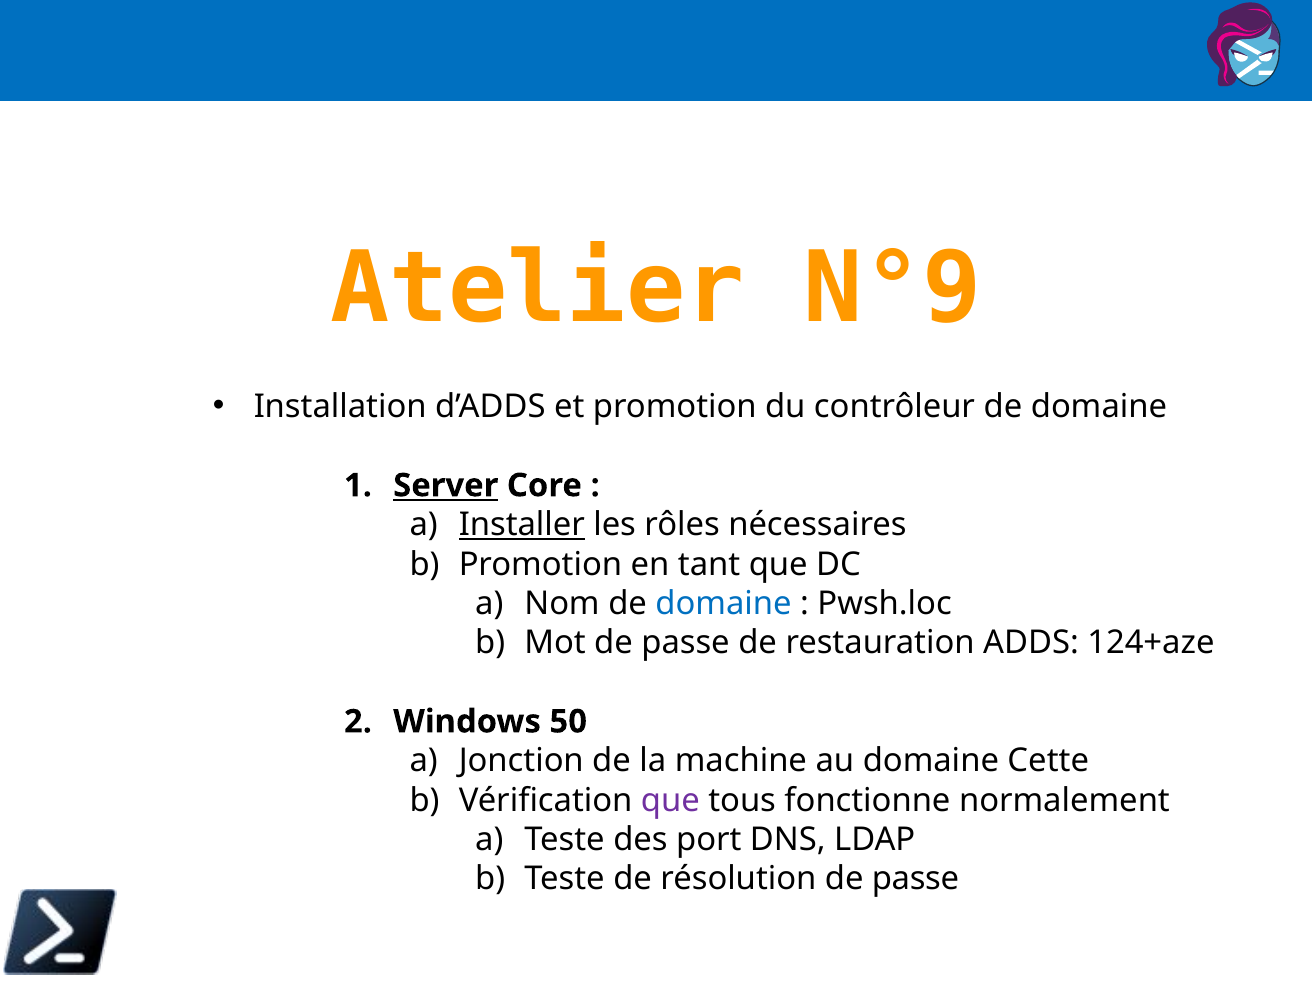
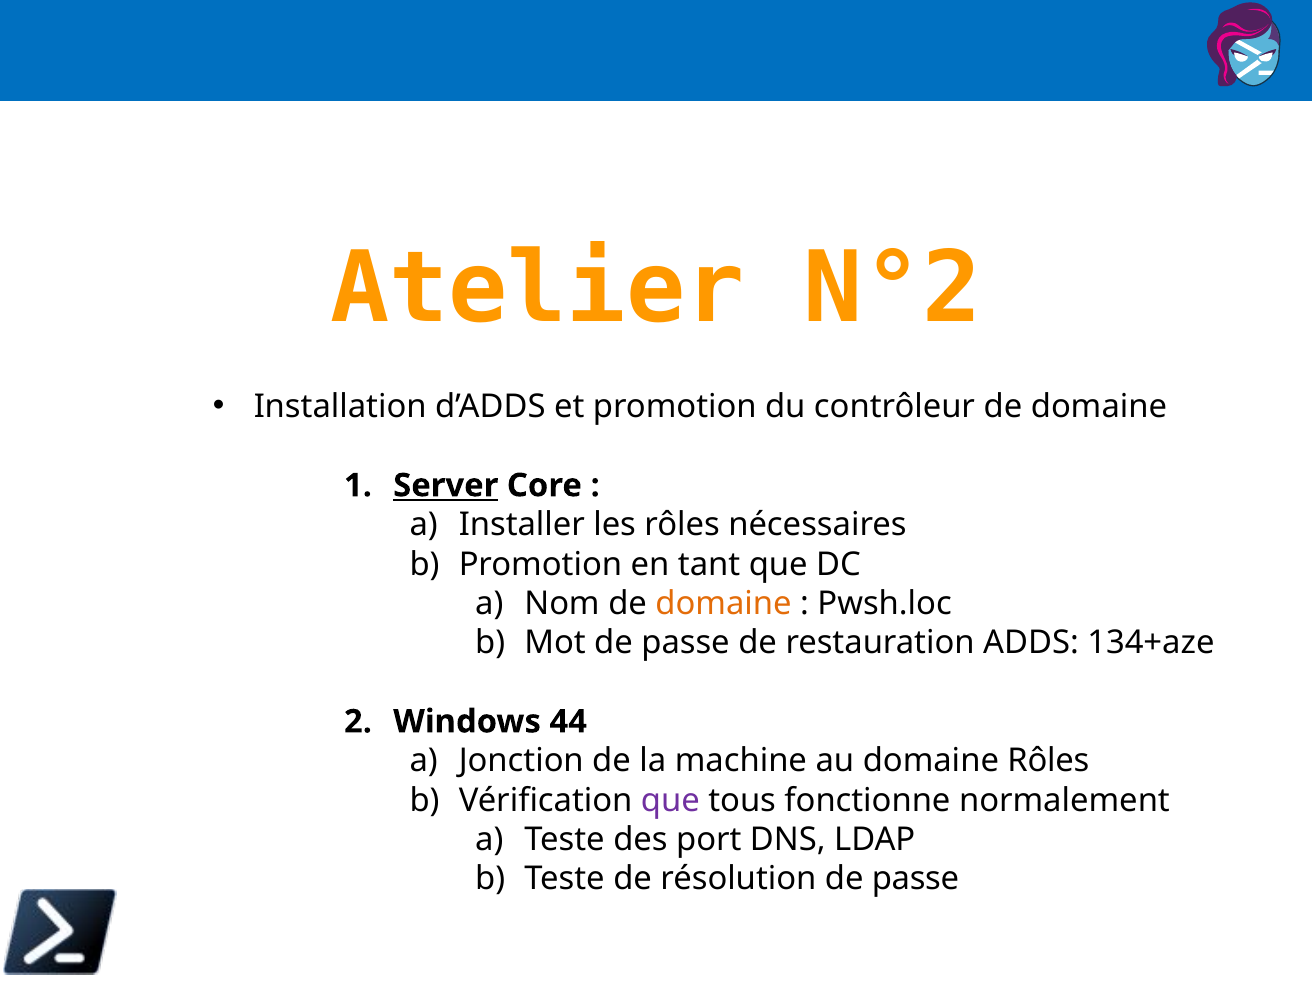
N°9: N°9 -> N°2
Installer underline: present -> none
domaine at (724, 604) colour: blue -> orange
124+aze: 124+aze -> 134+aze
50: 50 -> 44
domaine Cette: Cette -> Rôles
